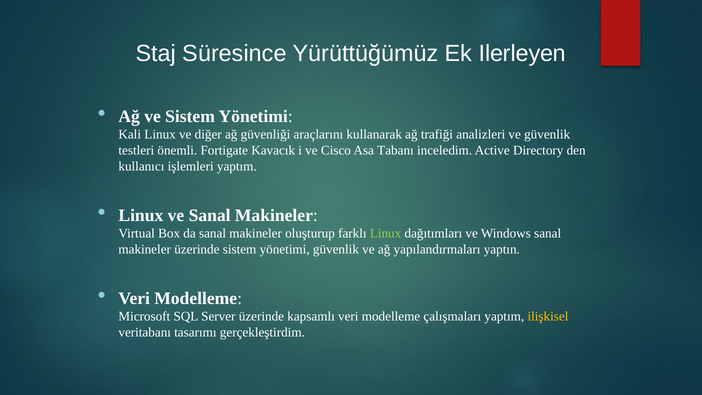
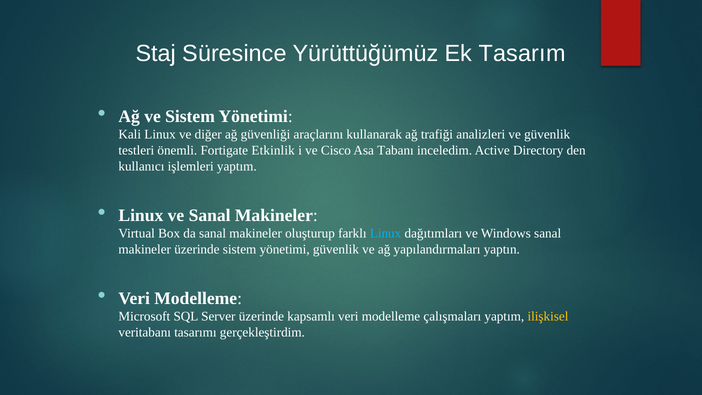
Ilerleyen: Ilerleyen -> Tasarım
Kavacık: Kavacık -> Etkinlik
Linux at (386, 233) colour: light green -> light blue
